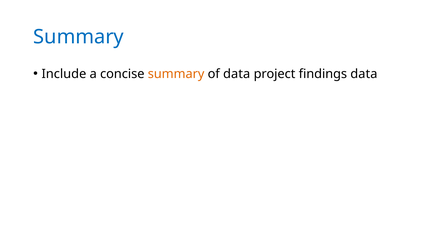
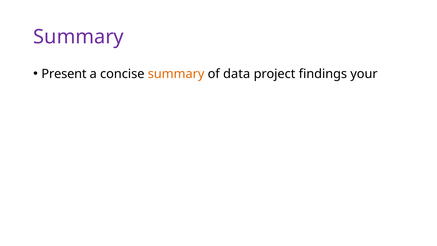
Summary at (79, 37) colour: blue -> purple
Include: Include -> Present
findings data: data -> your
